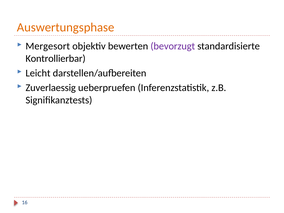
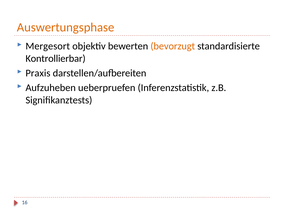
bevorzugt colour: purple -> orange
Leicht: Leicht -> Praxis
Zuverlaessig: Zuverlaessig -> Aufzuheben
